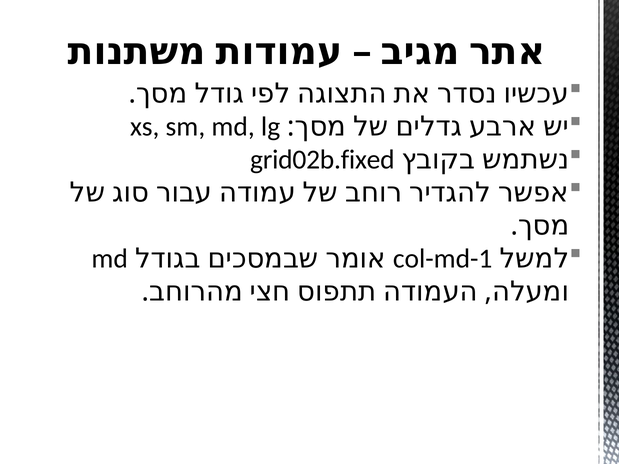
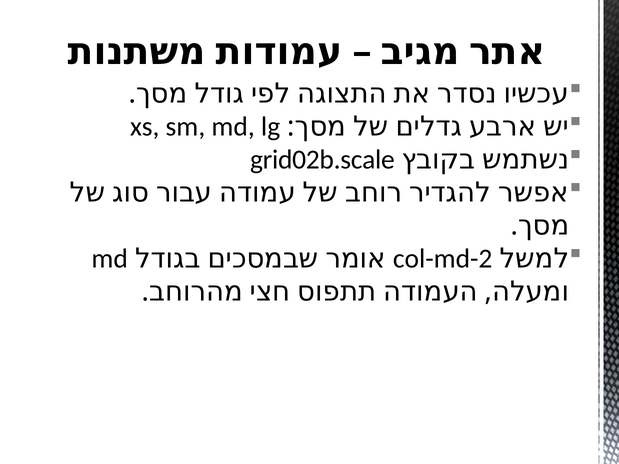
grid02b.fixed: grid02b.fixed -> grid02b.scale
col-md-1: col-md-1 -> col-md-2
